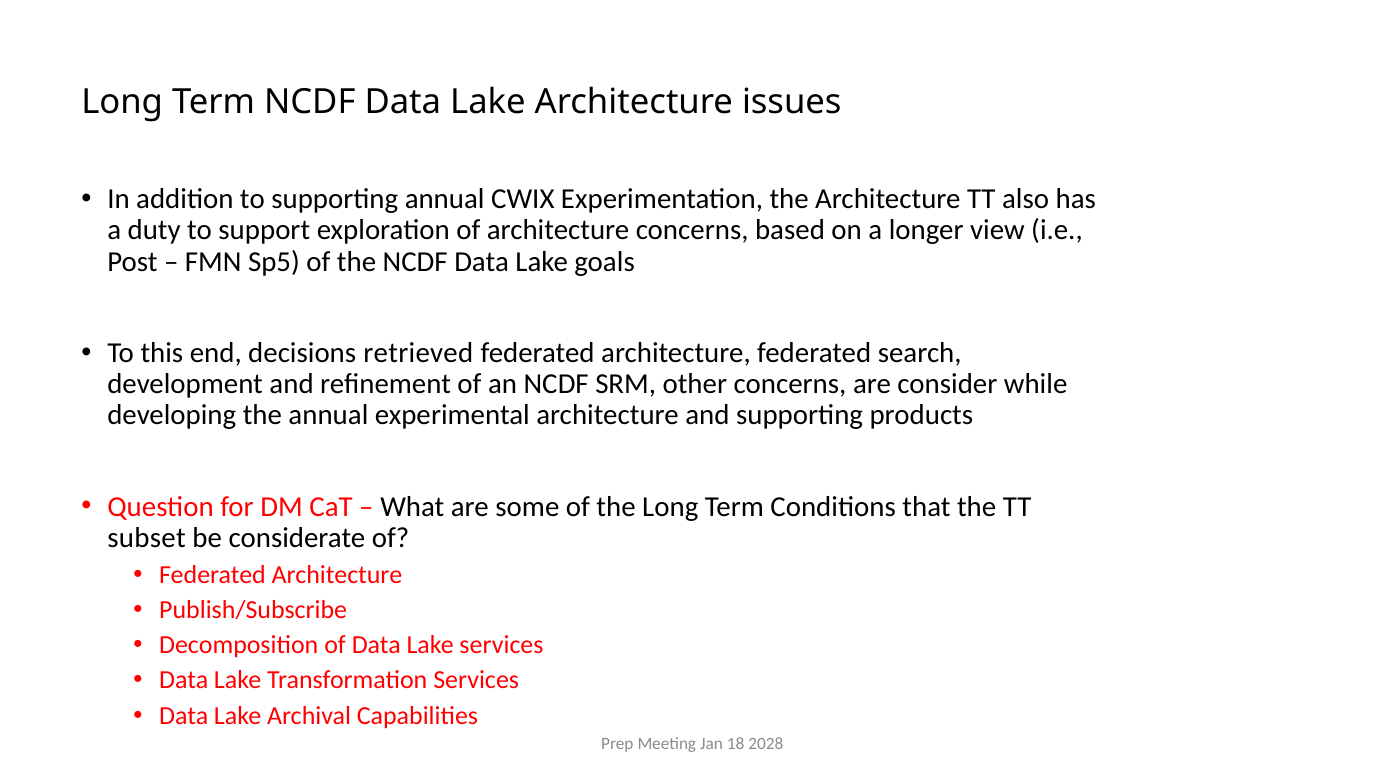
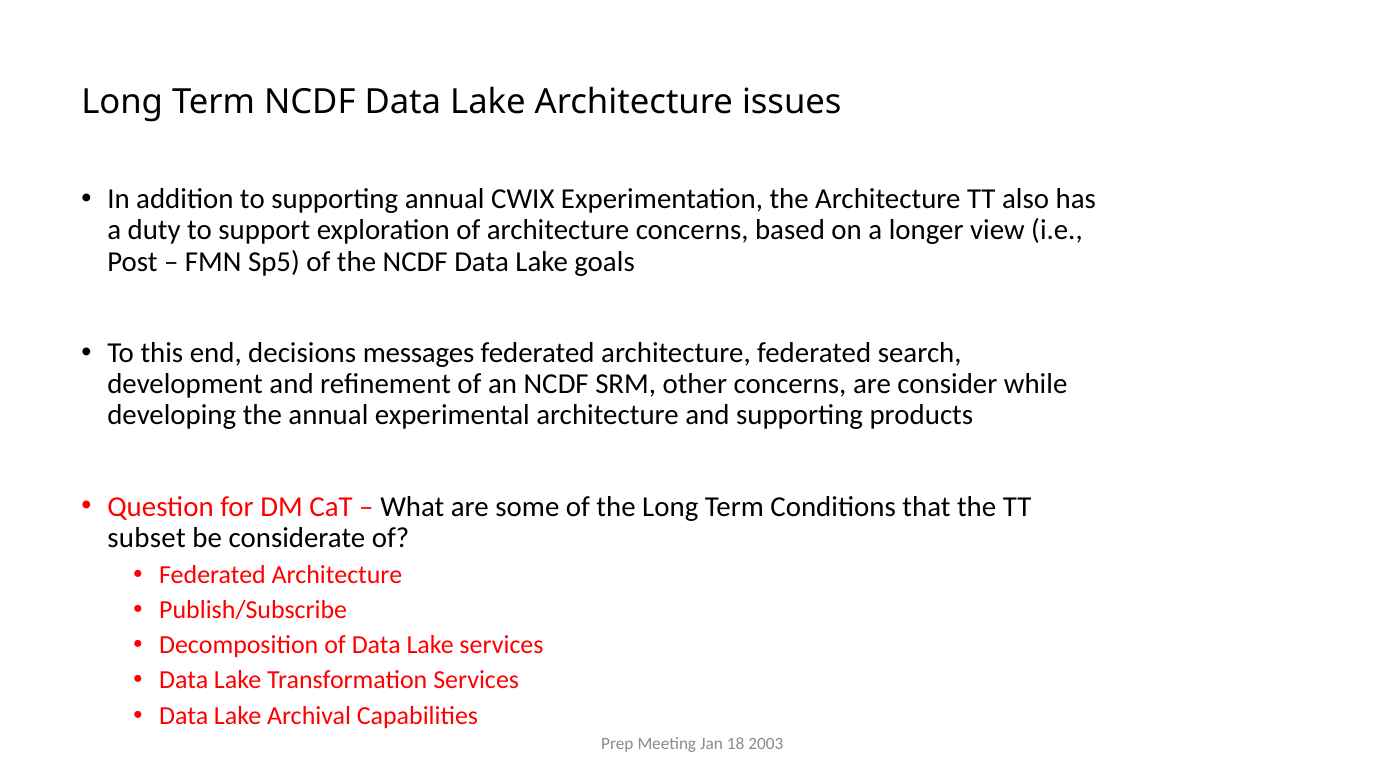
retrieved: retrieved -> messages
2028: 2028 -> 2003
